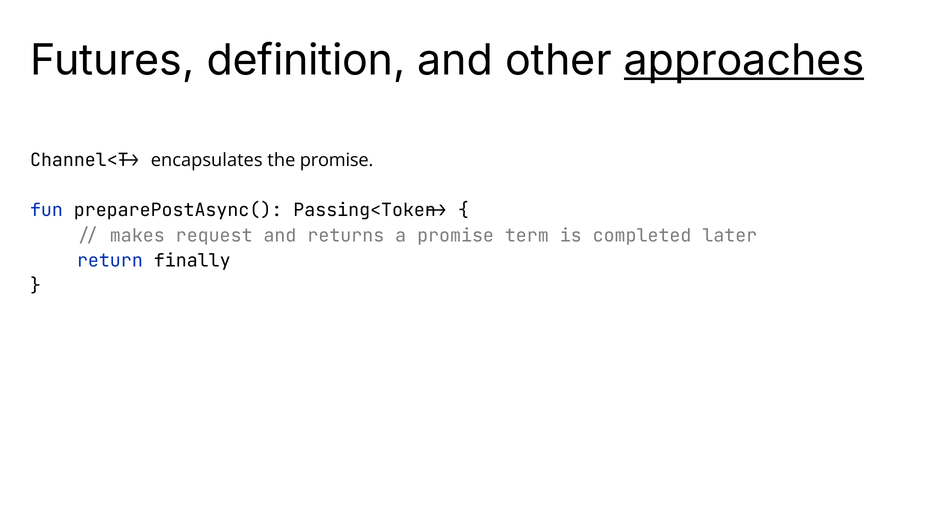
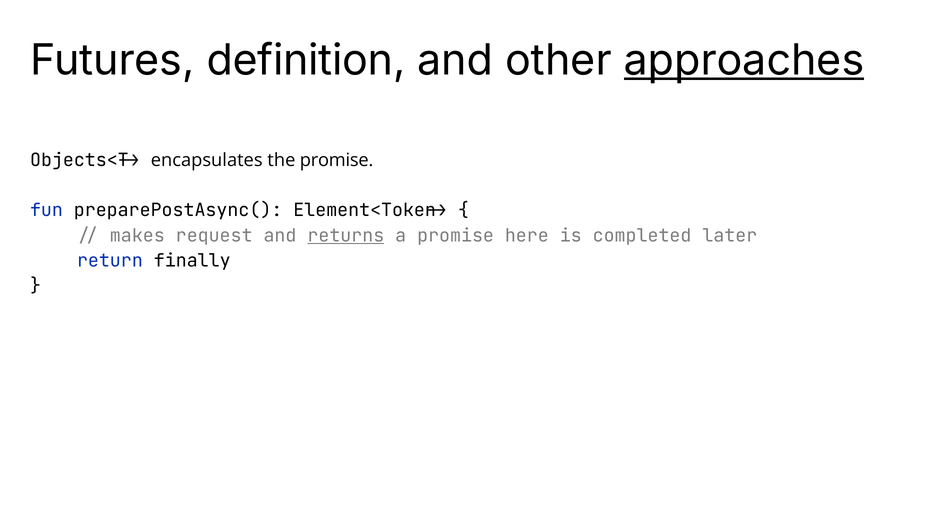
Channel<T>: Channel<T> -> Objects<T>
Passing<Token>: Passing<Token> -> Element<Token>
returns underline: none -> present
term: term -> here
